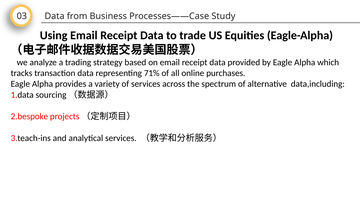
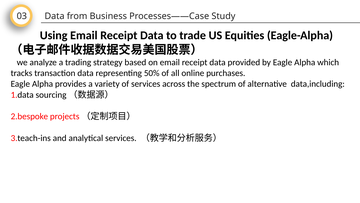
71%: 71% -> 50%
